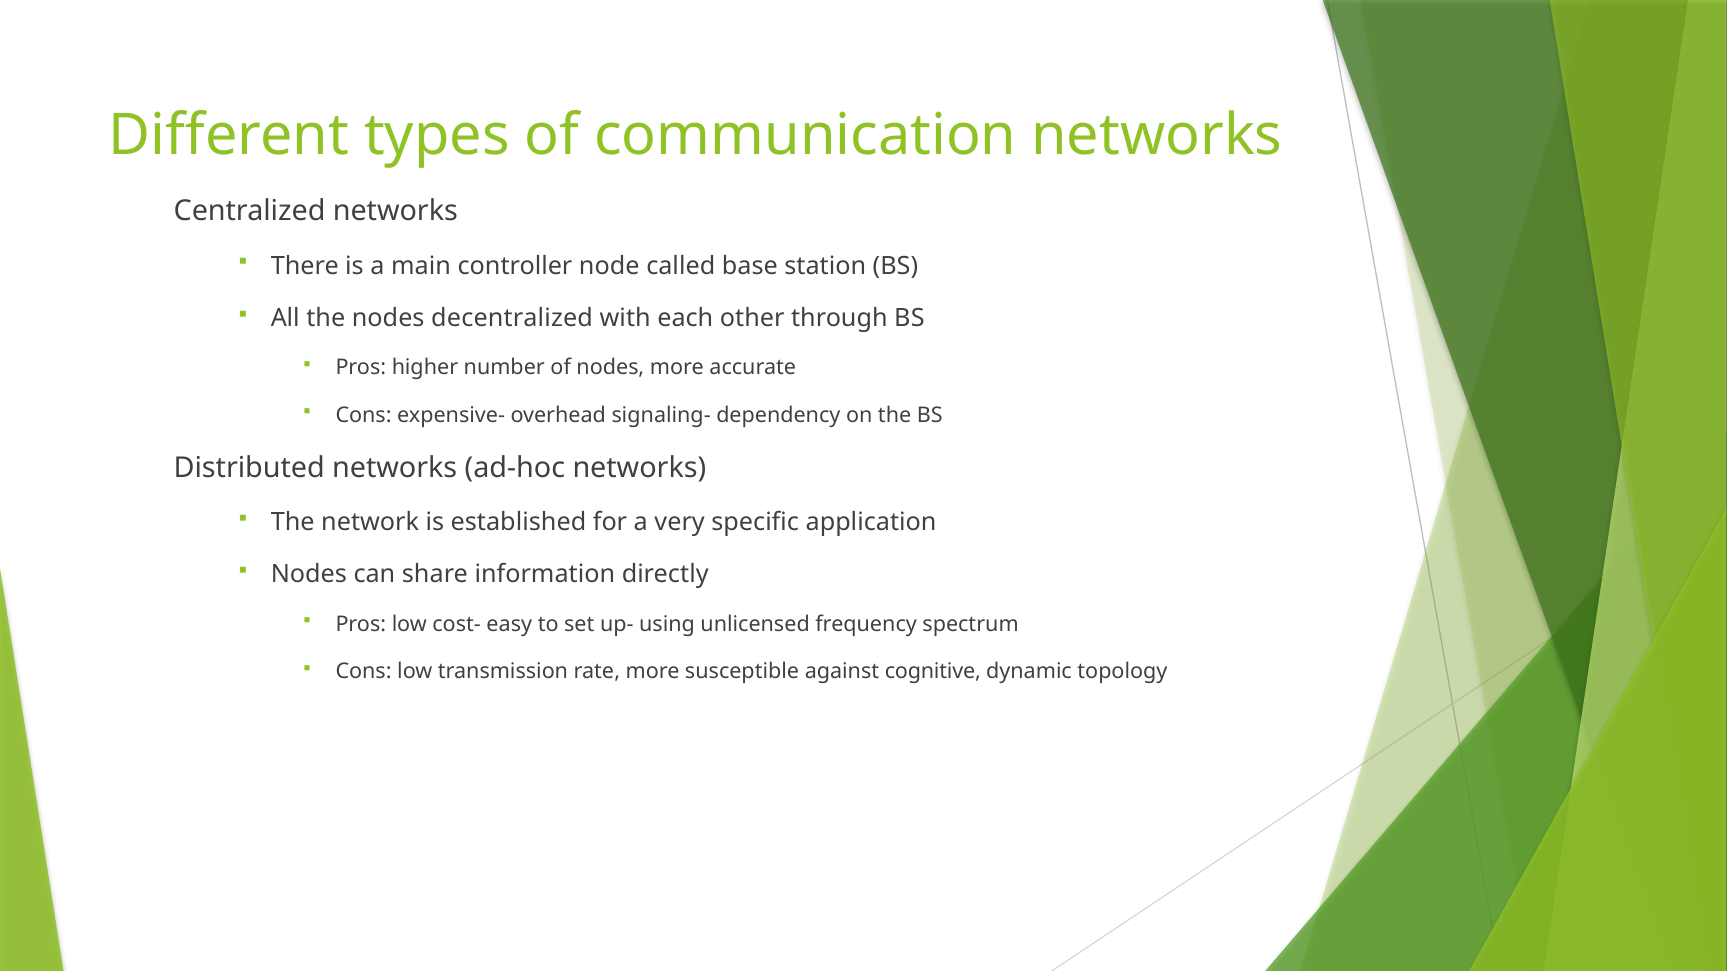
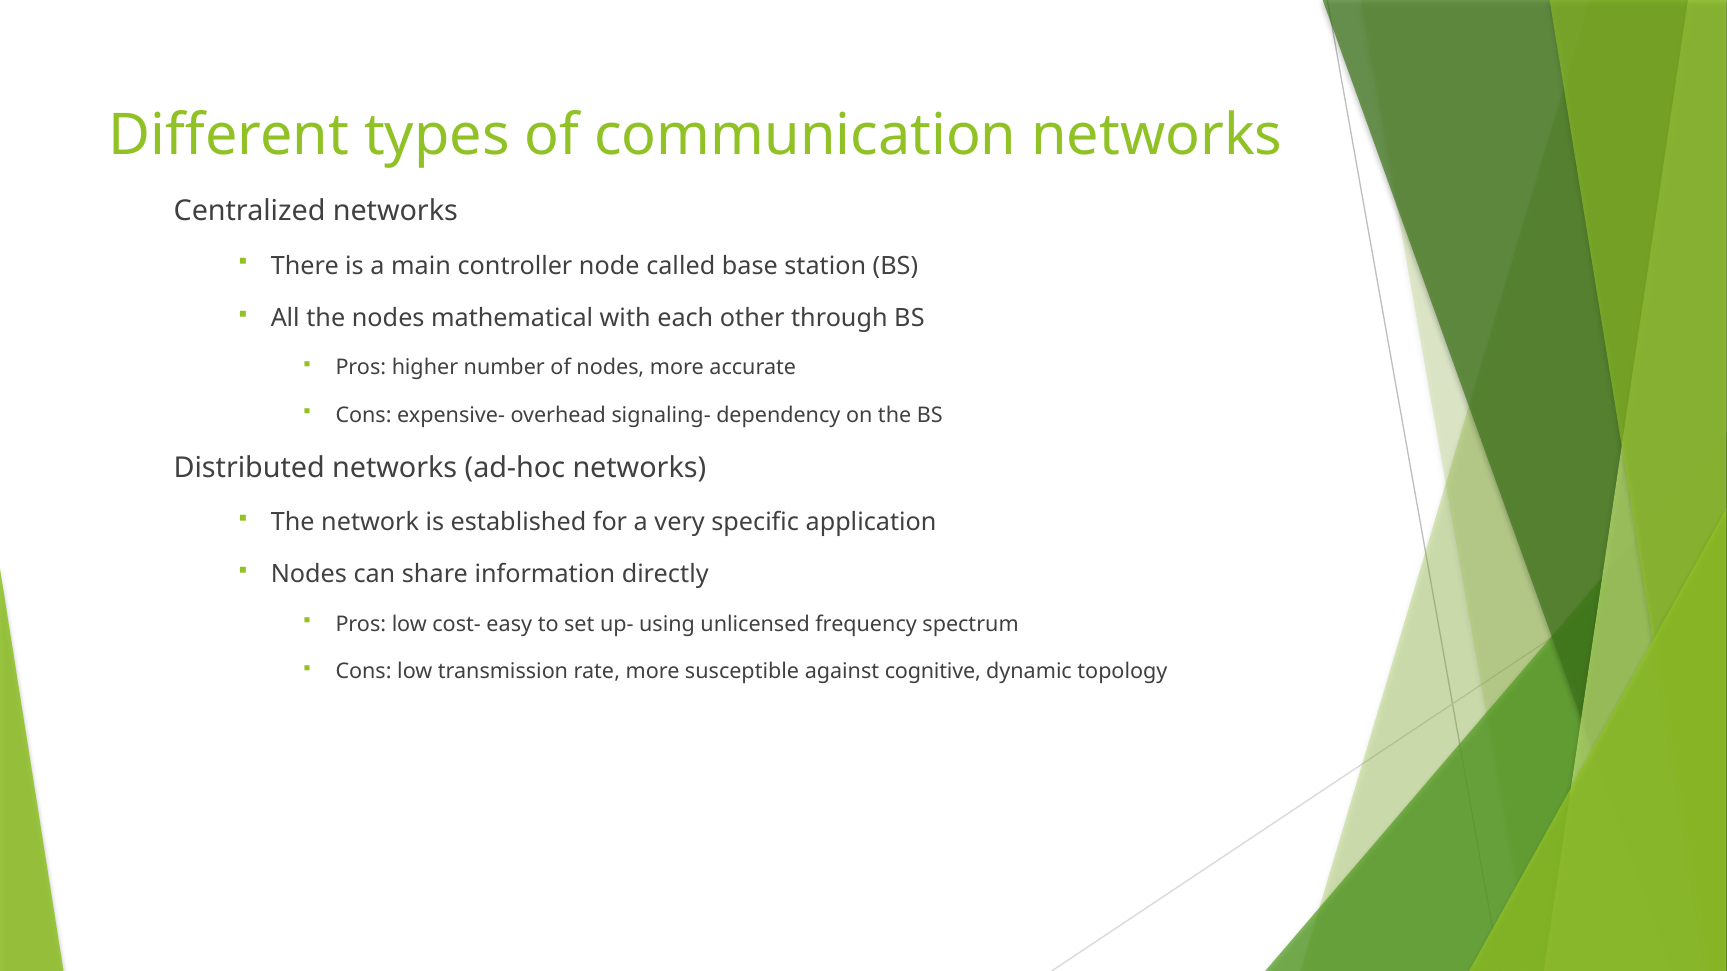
decentralized: decentralized -> mathematical
